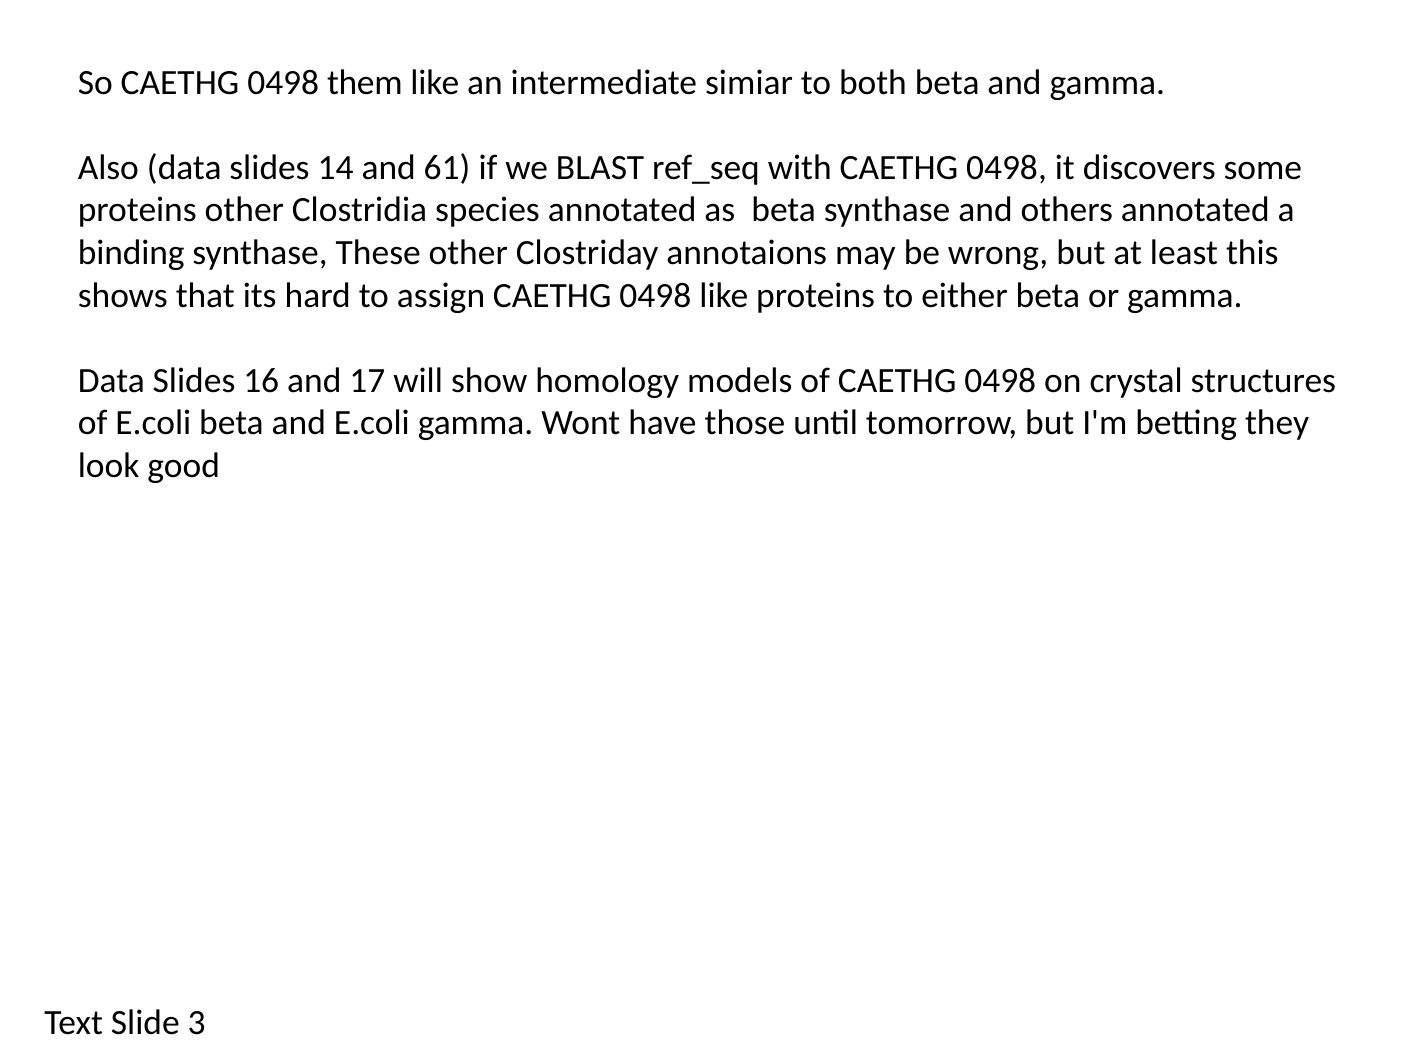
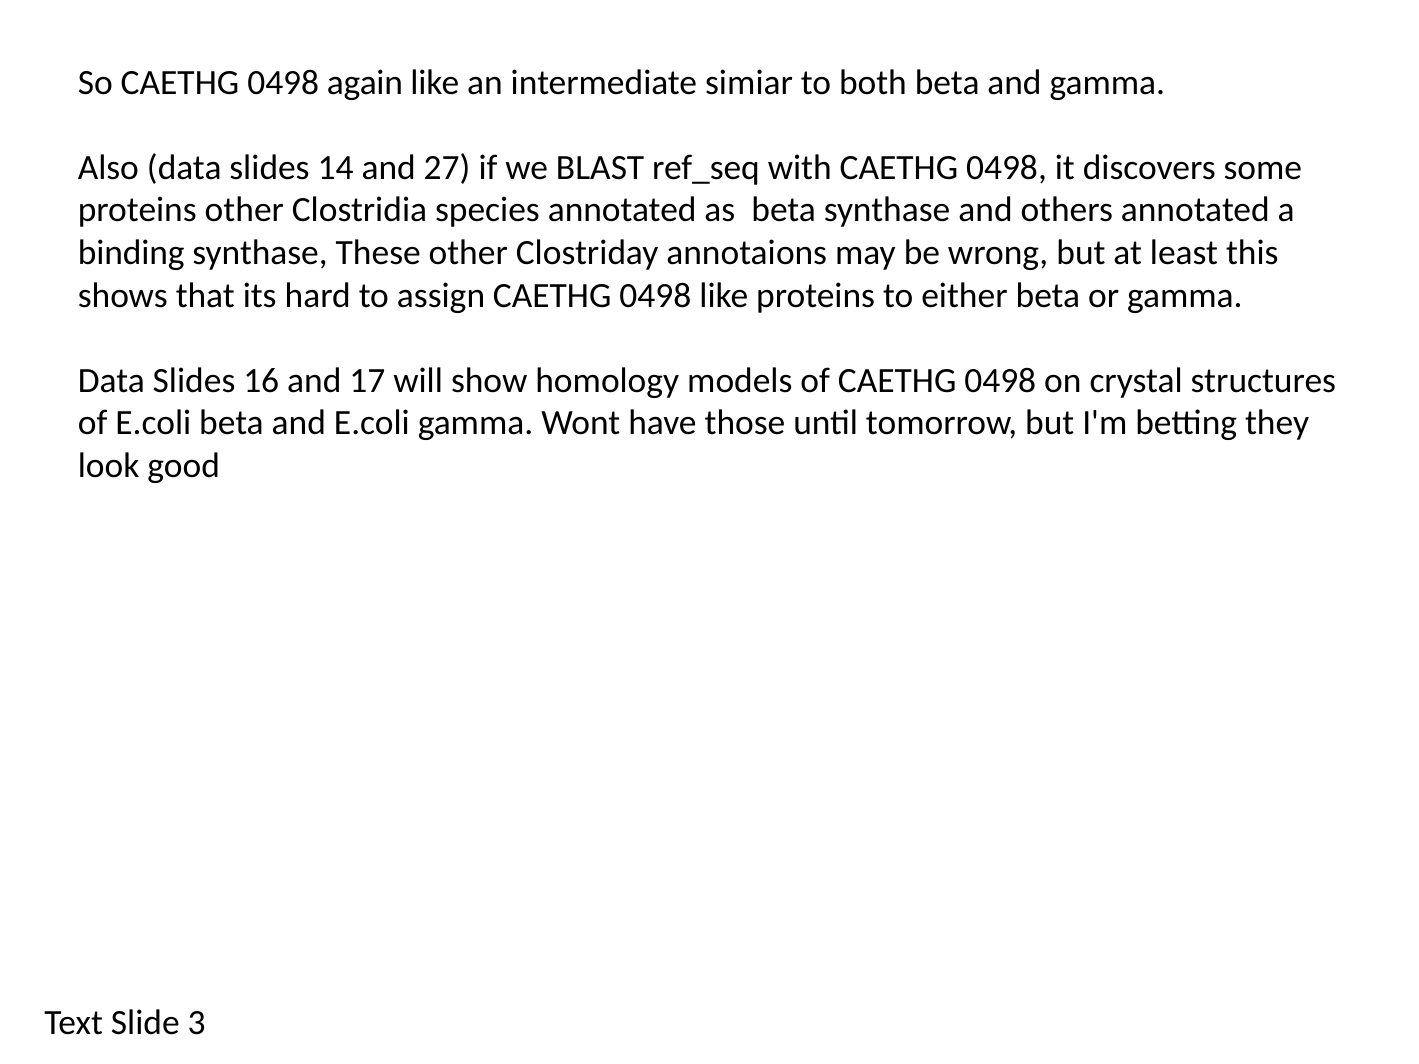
them: them -> again
61: 61 -> 27
